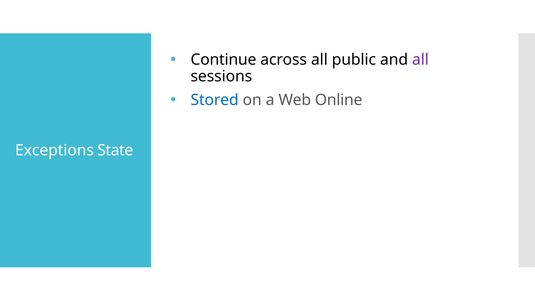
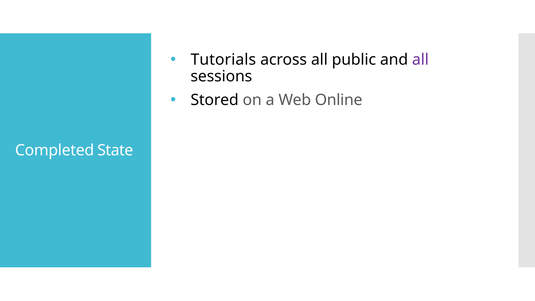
Continue: Continue -> Tutorials
Stored colour: blue -> black
Exceptions: Exceptions -> Completed
